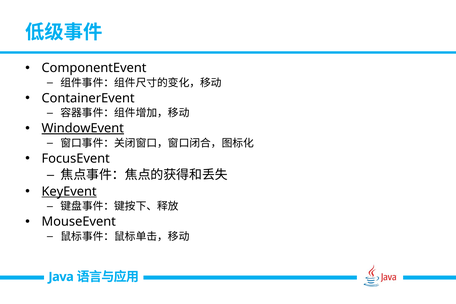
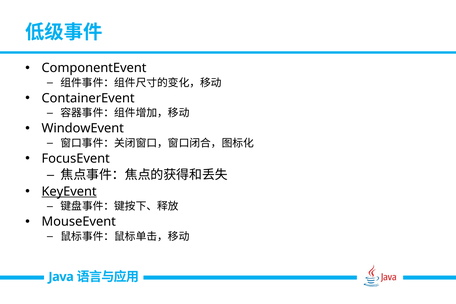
WindowEvent underline: present -> none
